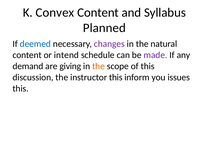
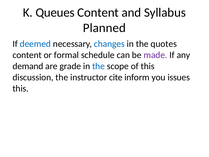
Convex: Convex -> Queues
changes colour: purple -> blue
natural: natural -> quotes
intend: intend -> formal
giving: giving -> grade
the at (98, 66) colour: orange -> blue
instructor this: this -> cite
